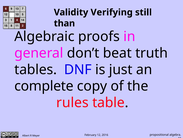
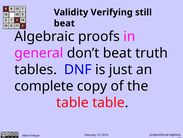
than at (64, 23): than -> beat
rules at (72, 102): rules -> table
